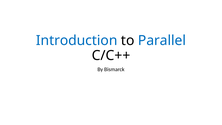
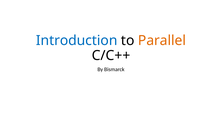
Parallel colour: blue -> orange
